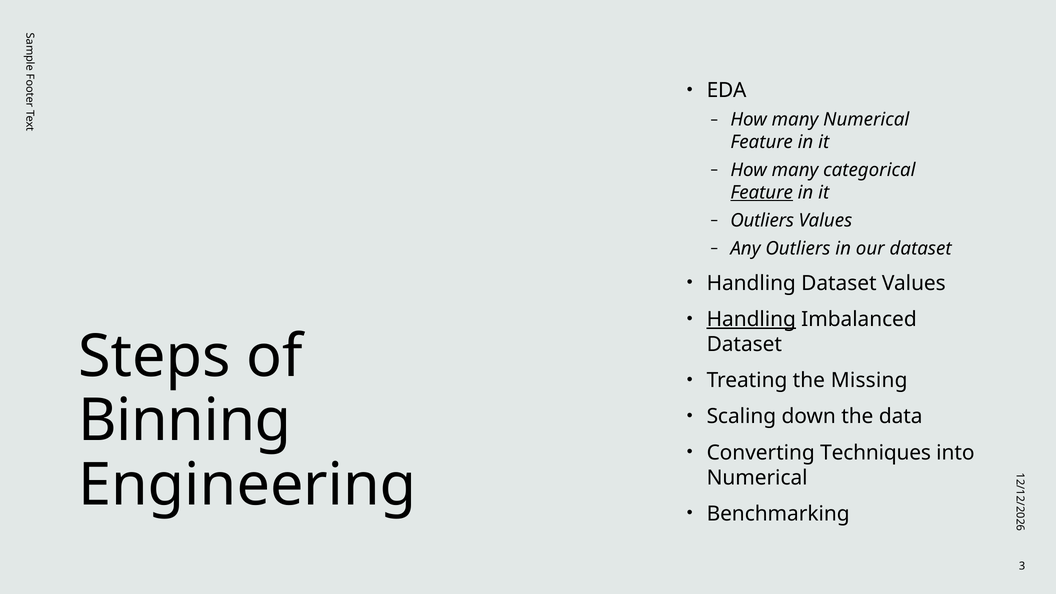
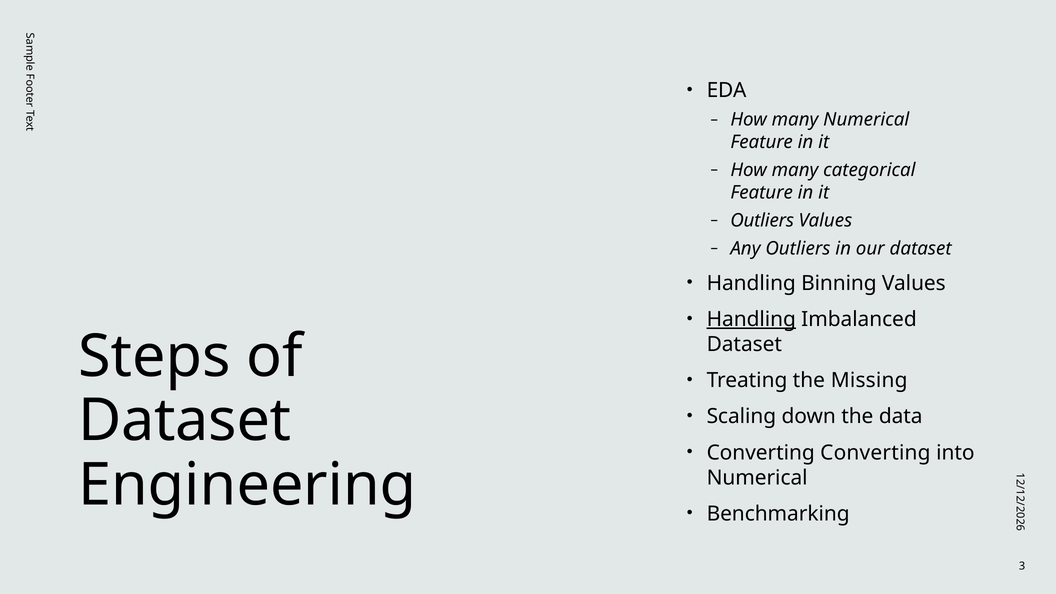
Feature at (762, 192) underline: present -> none
Handling Dataset: Dataset -> Binning
Binning at (185, 421): Binning -> Dataset
Converting Techniques: Techniques -> Converting
